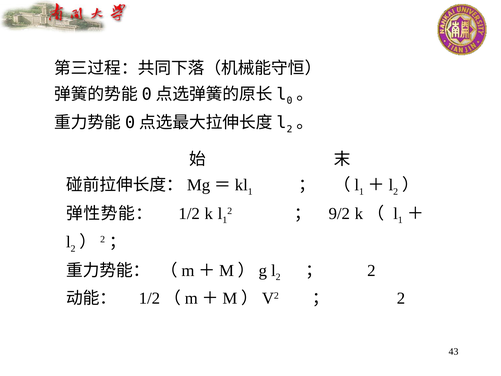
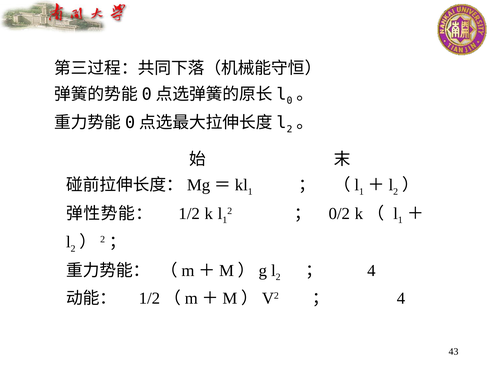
9/2: 9/2 -> 0/2
2 at (371, 270): 2 -> 4
2 at (401, 298): 2 -> 4
